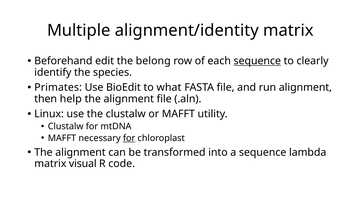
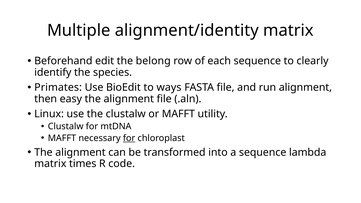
sequence at (257, 61) underline: present -> none
what: what -> ways
help: help -> easy
visual: visual -> times
